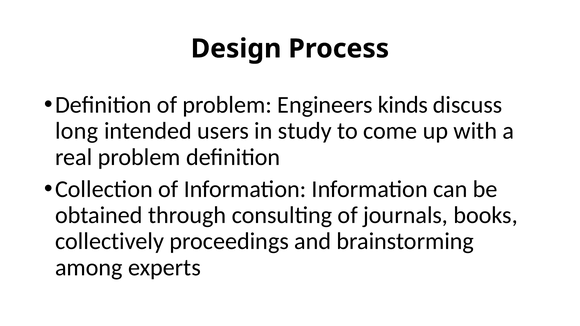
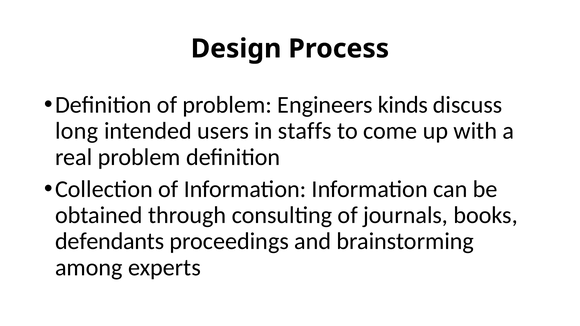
study: study -> staffs
collectively: collectively -> defendants
